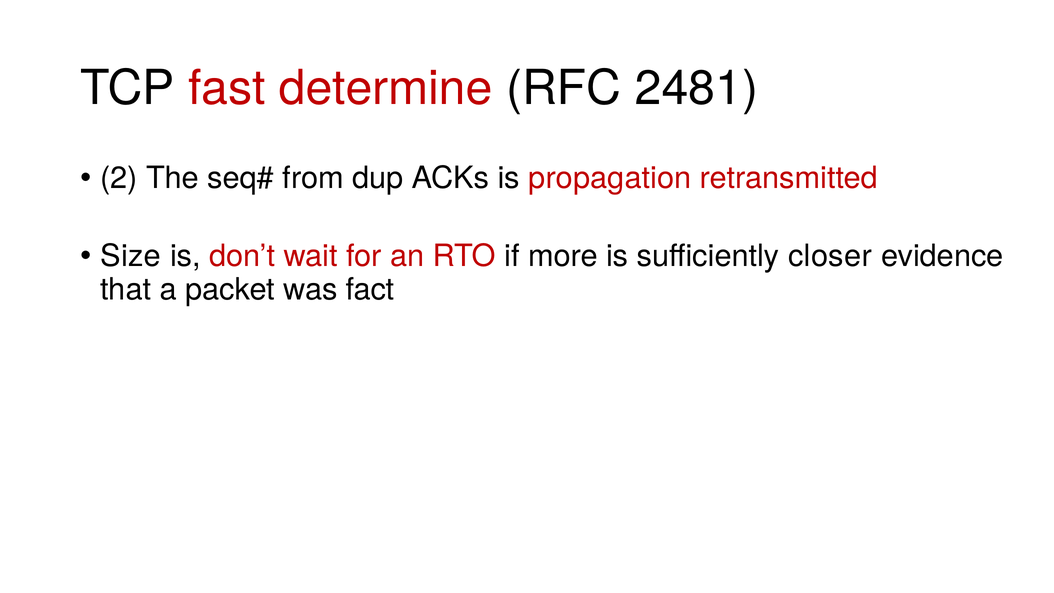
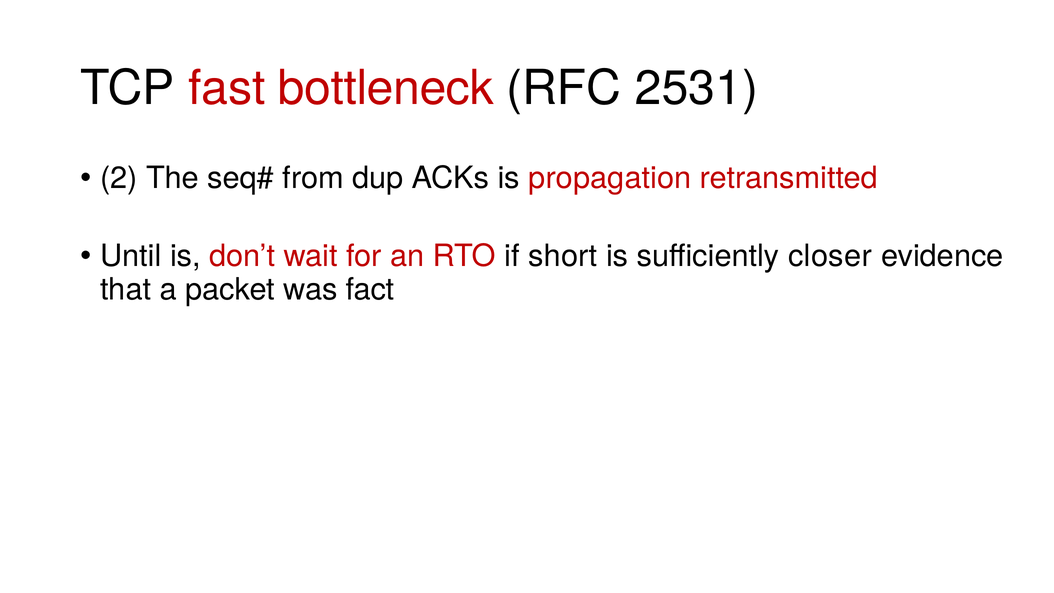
determine: determine -> bottleneck
2481: 2481 -> 2531
Size: Size -> Until
more: more -> short
